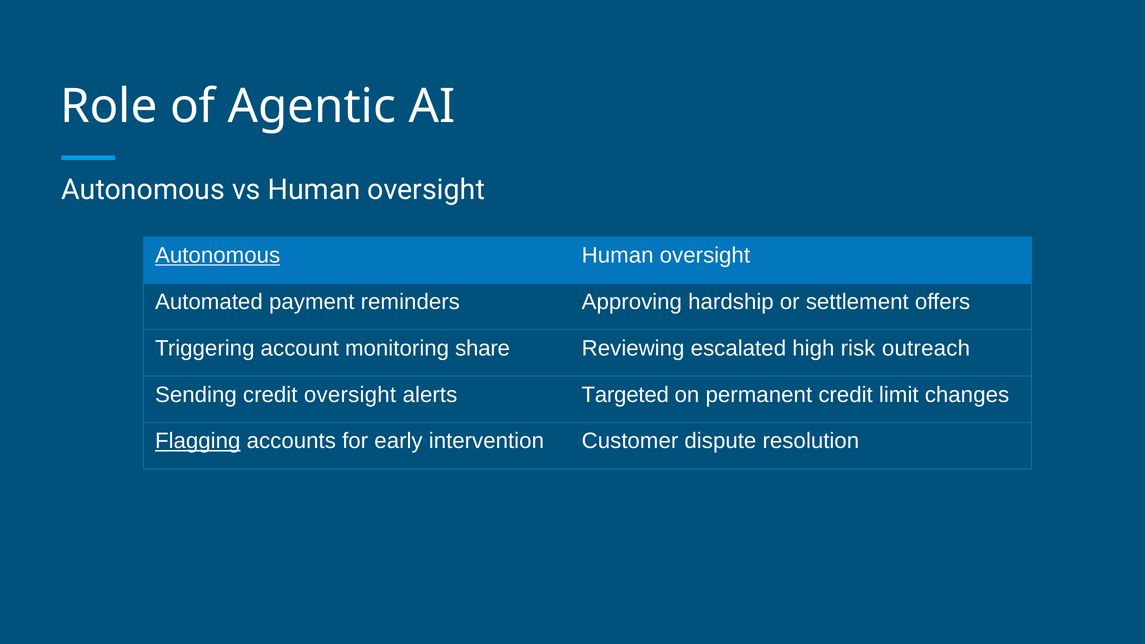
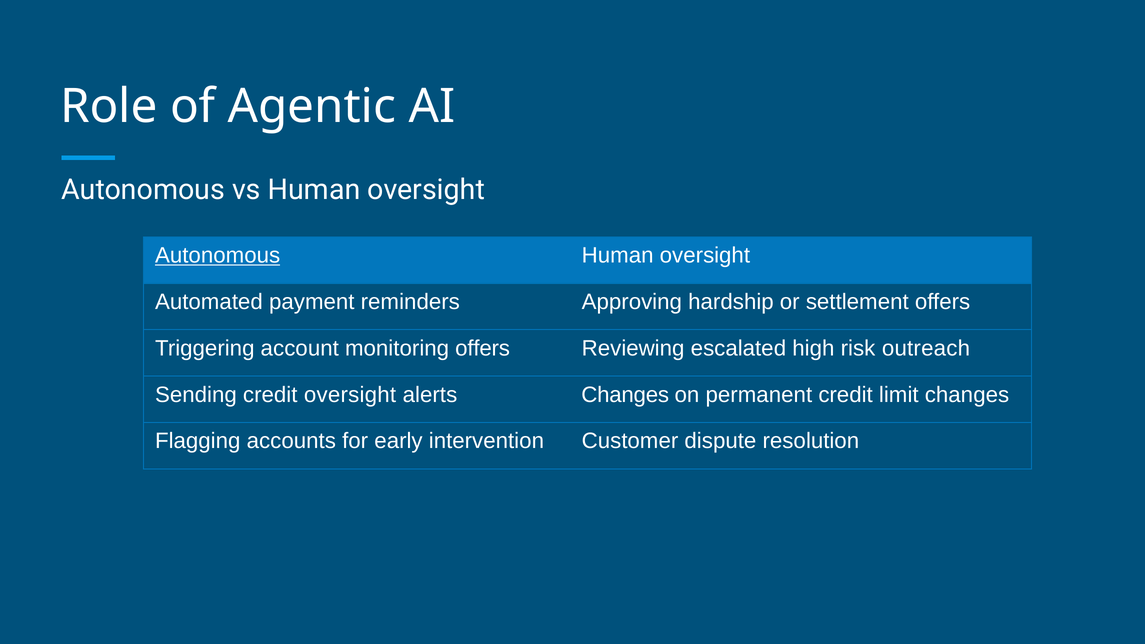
monitoring share: share -> offers
alerts Targeted: Targeted -> Changes
Flagging underline: present -> none
